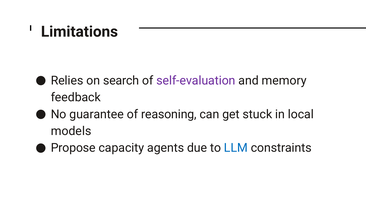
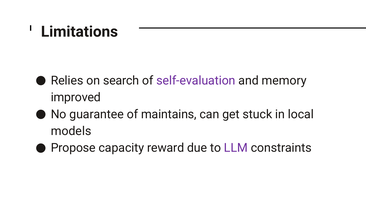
feedback: feedback -> improved
reasoning: reasoning -> maintains
agents: agents -> reward
LLM colour: blue -> purple
